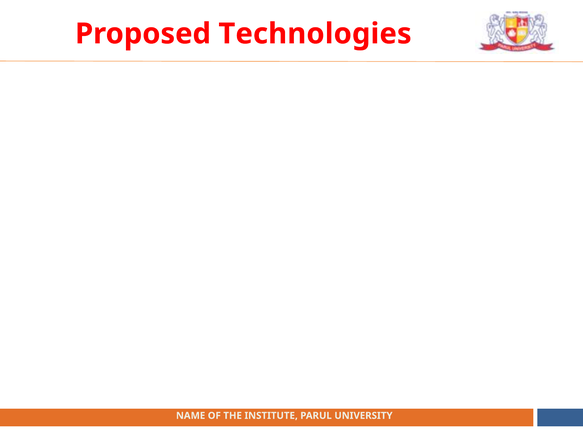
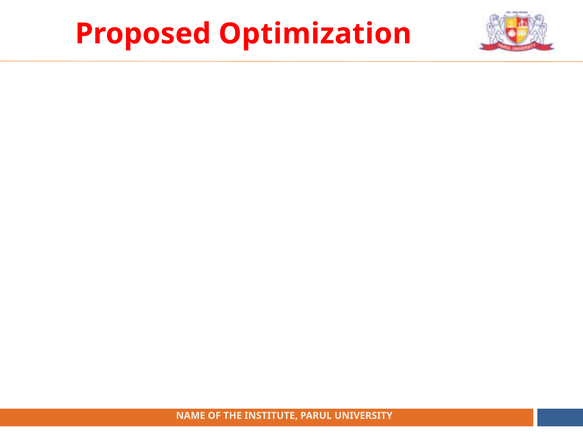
Technologies: Technologies -> Optimization
